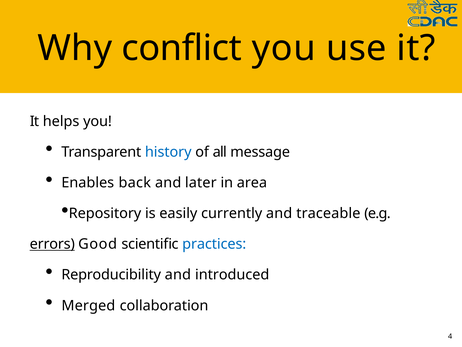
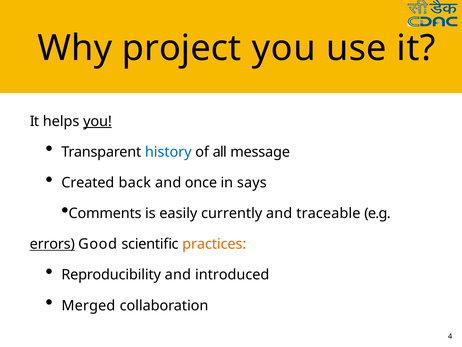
conflict: conflict -> project
you at (98, 121) underline: none -> present
Enables: Enables -> Created
later: later -> once
area: area -> says
Repository: Repository -> Comments
practices colour: blue -> orange
